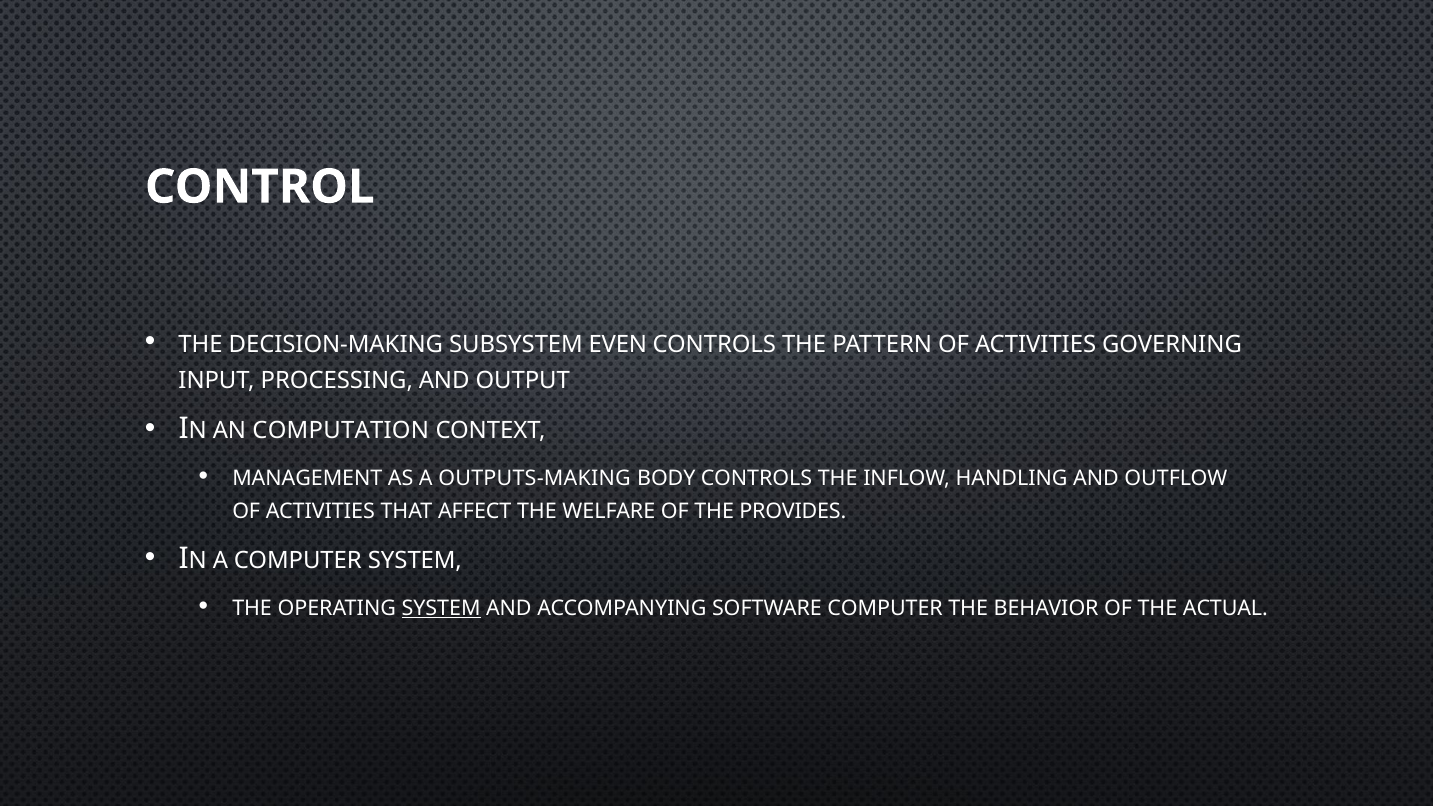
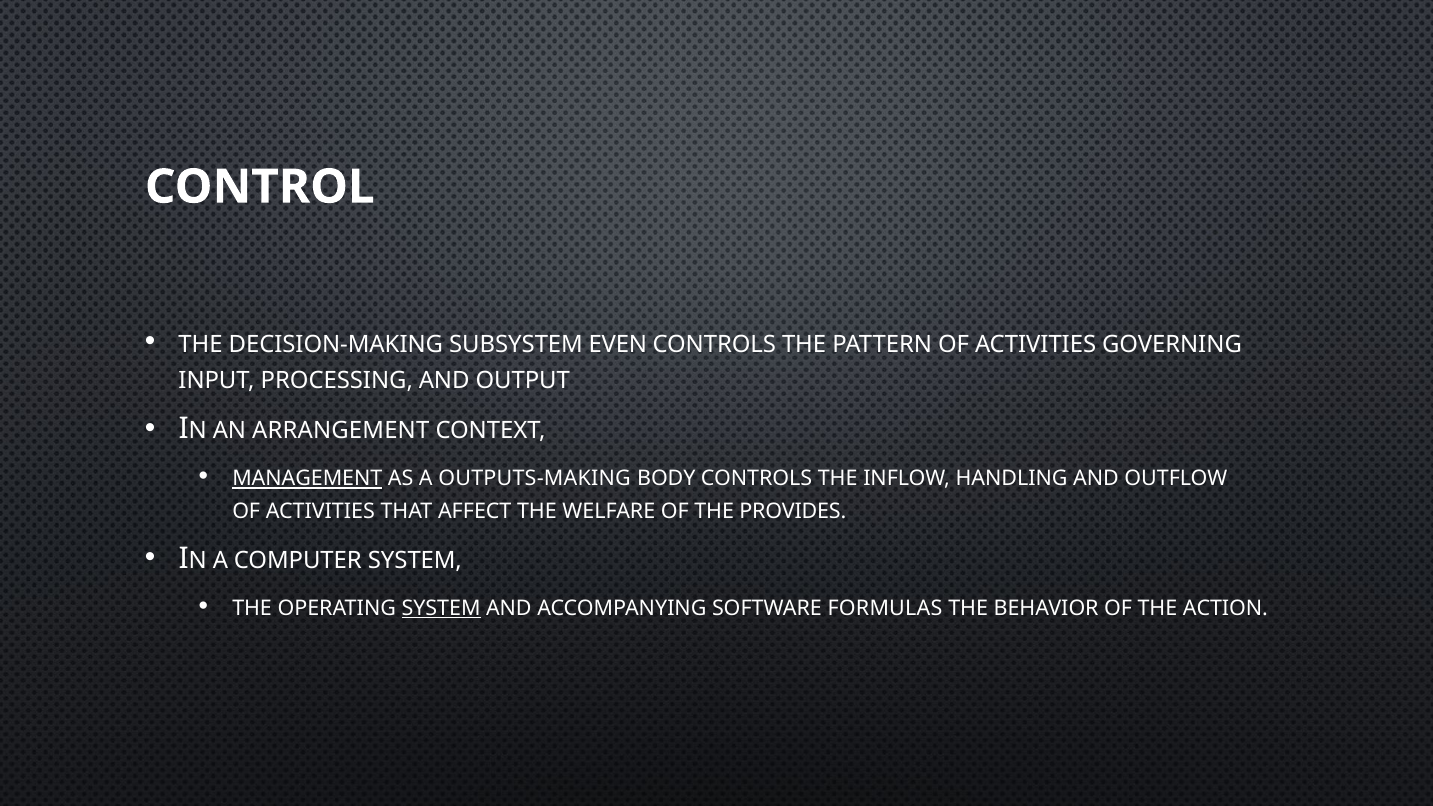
COMPUTATION: COMPUTATION -> ARRANGEMENT
MANAGEMENT underline: none -> present
SOFTWARE COMPUTER: COMPUTER -> FORMULAS
ACTUAL: ACTUAL -> ACTION
